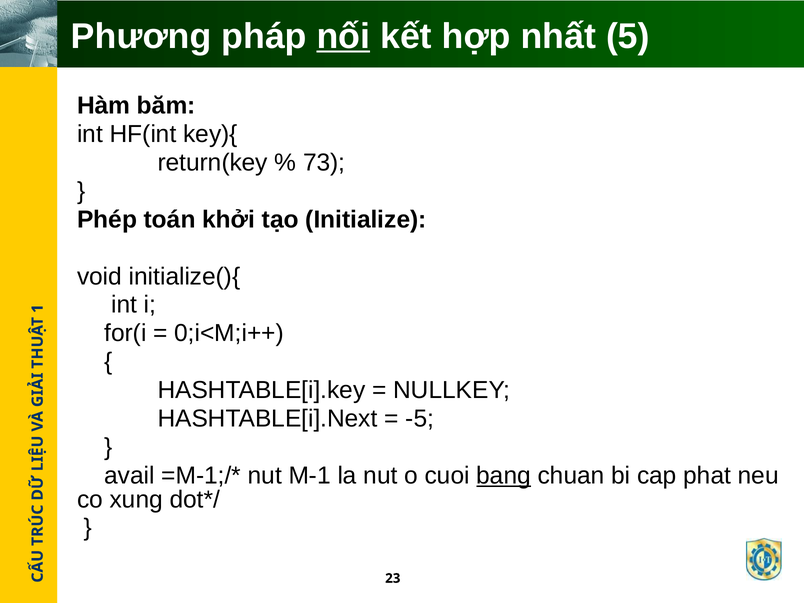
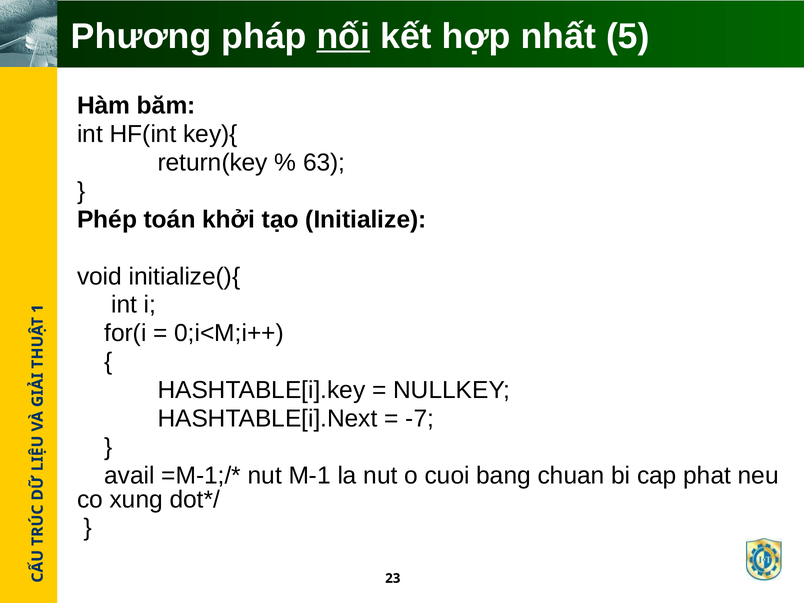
73: 73 -> 63
-5: -5 -> -7
bang underline: present -> none
